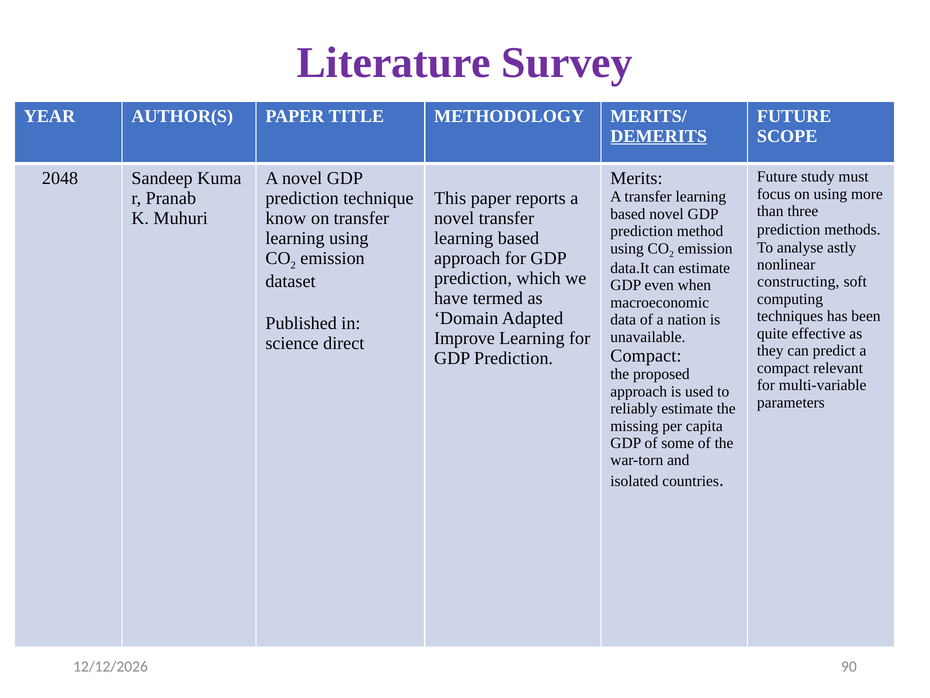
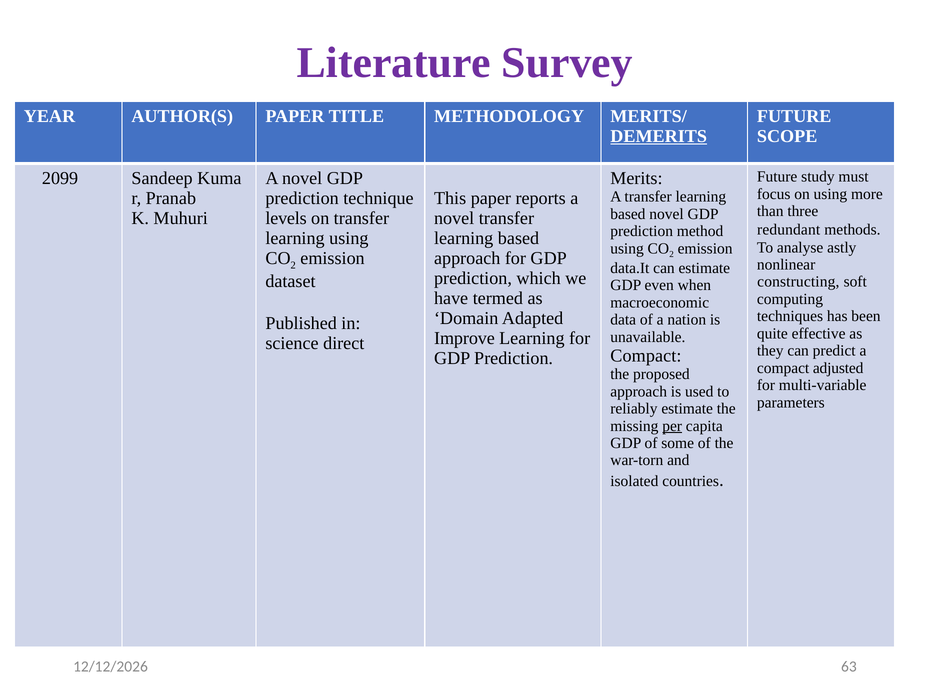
2048: 2048 -> 2099
know: know -> levels
prediction at (789, 229): prediction -> redundant
relevant: relevant -> adjusted
per underline: none -> present
90: 90 -> 63
